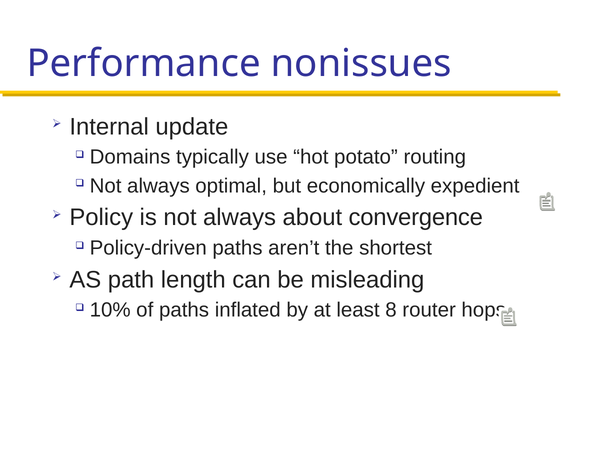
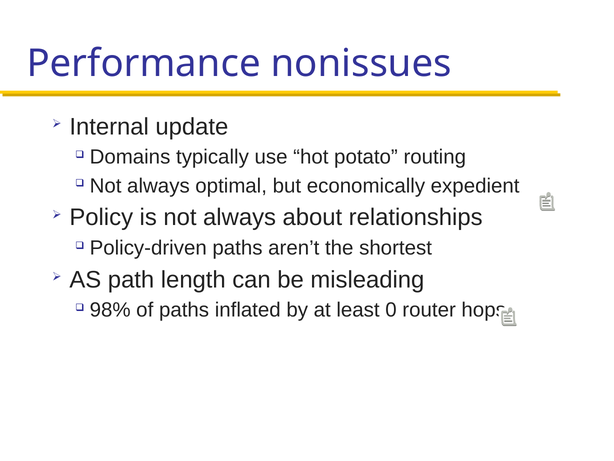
convergence: convergence -> relationships
10%: 10% -> 98%
8: 8 -> 0
